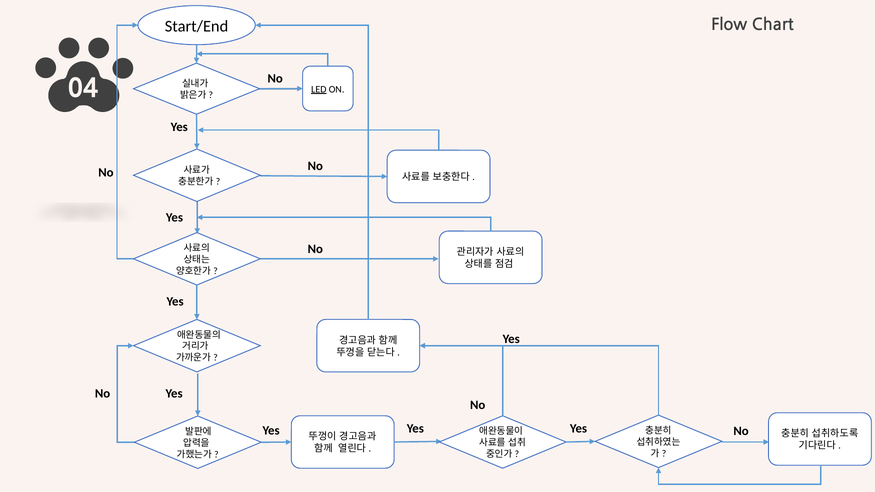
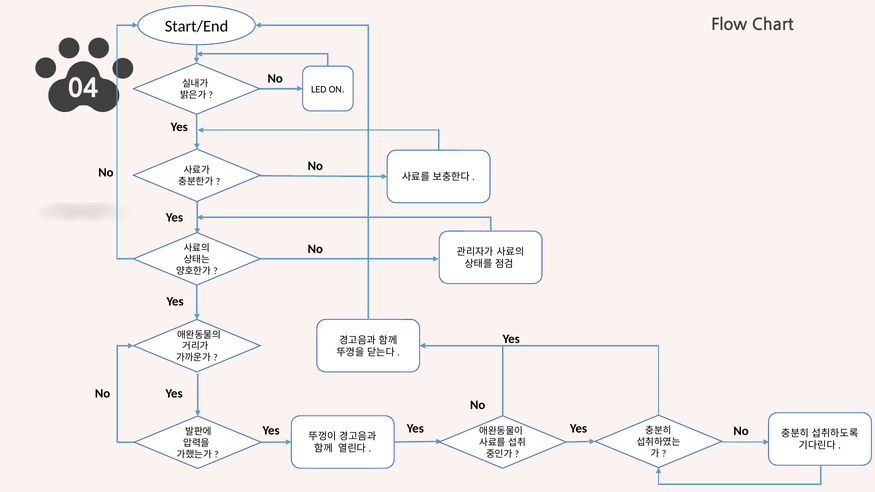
LED underline: present -> none
